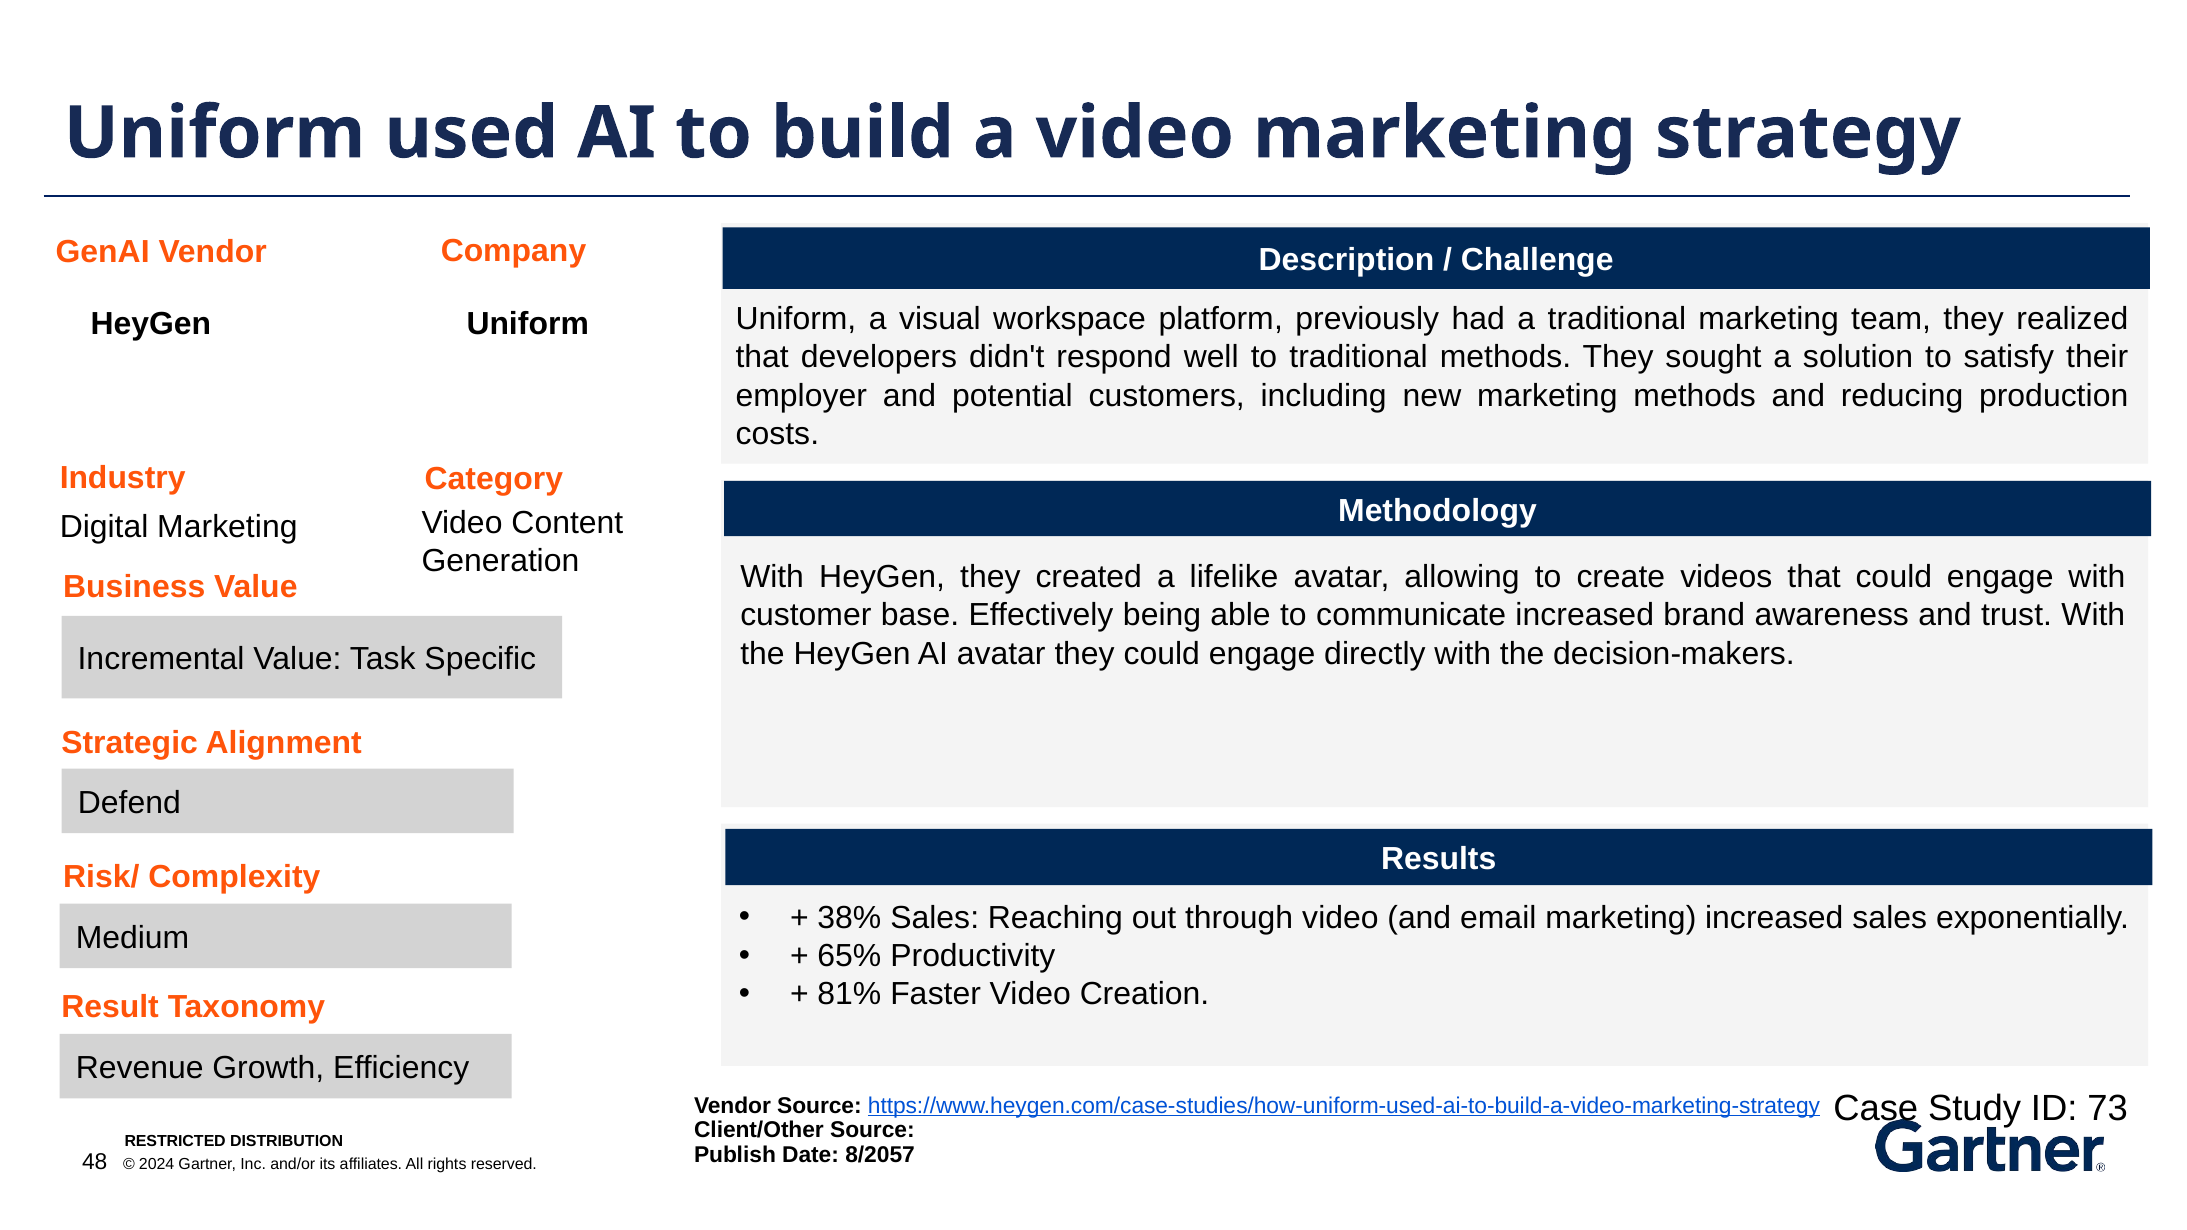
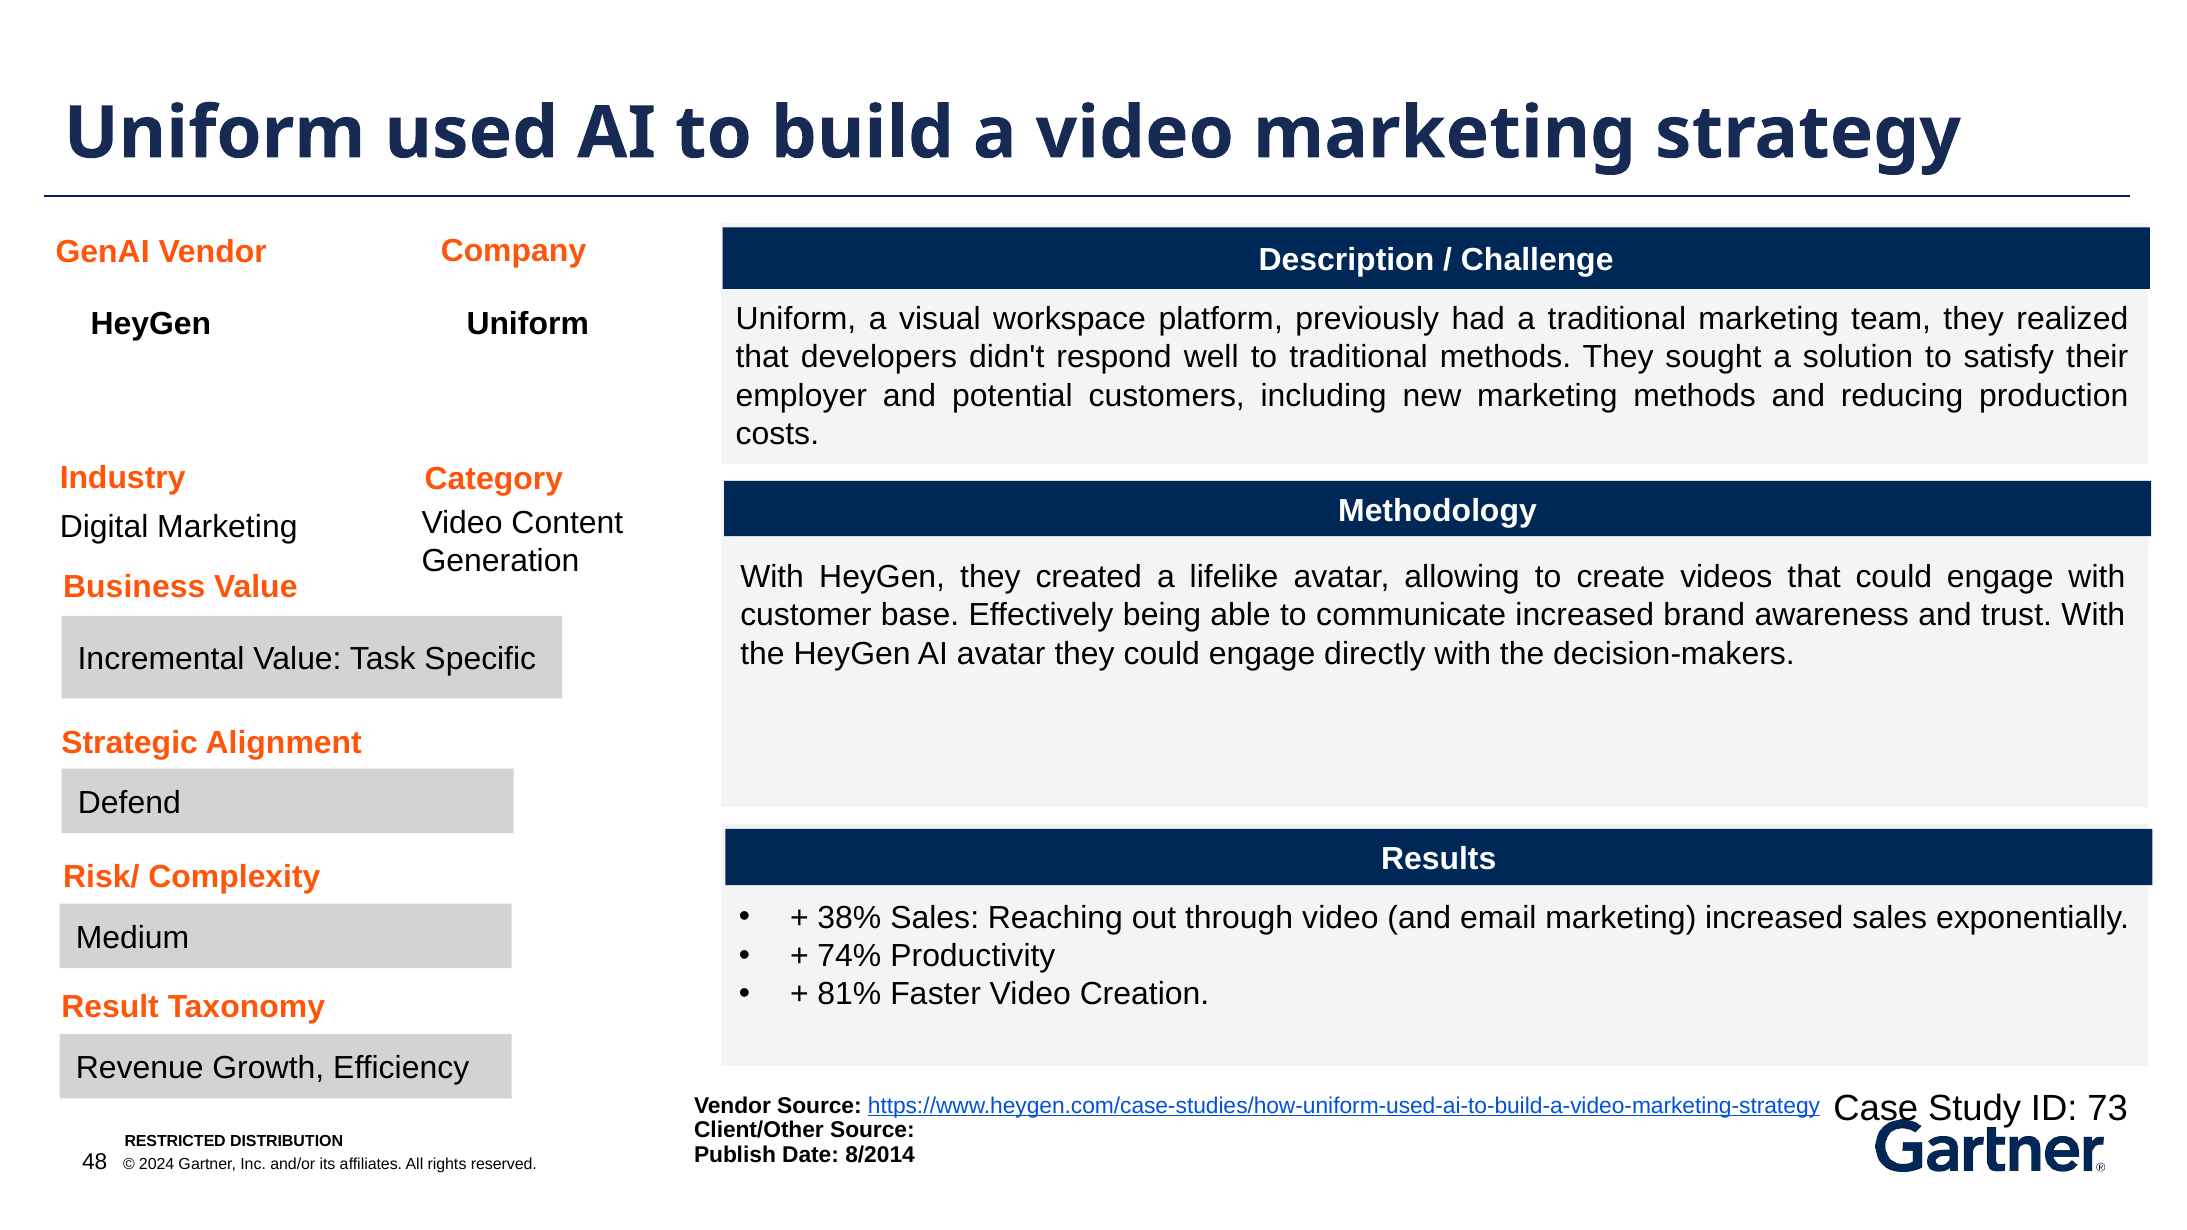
65%: 65% -> 74%
8/2057: 8/2057 -> 8/2014
